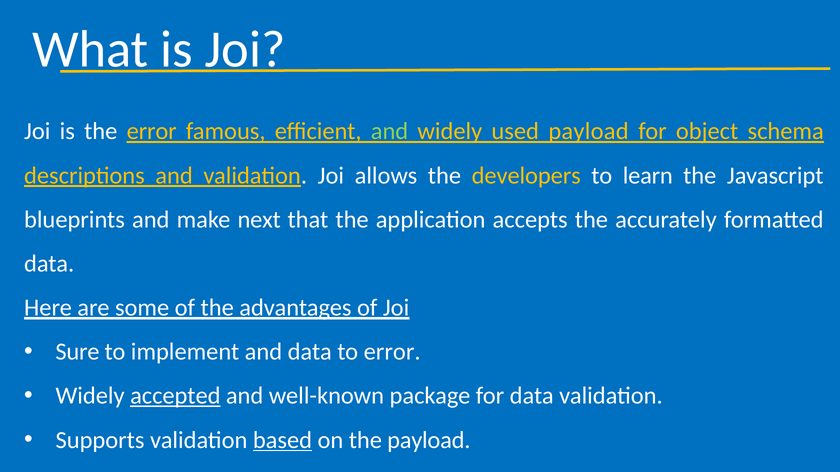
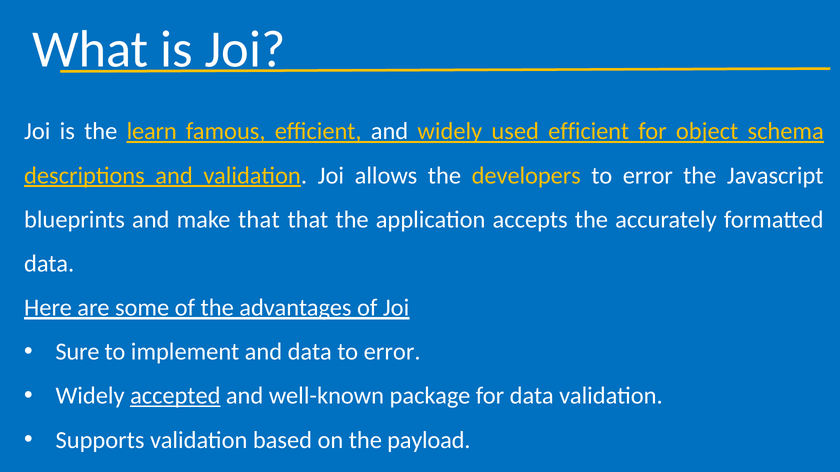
the error: error -> learn
and at (389, 132) colour: light green -> white
used payload: payload -> efficient
learn at (648, 176): learn -> error
make next: next -> that
based underline: present -> none
